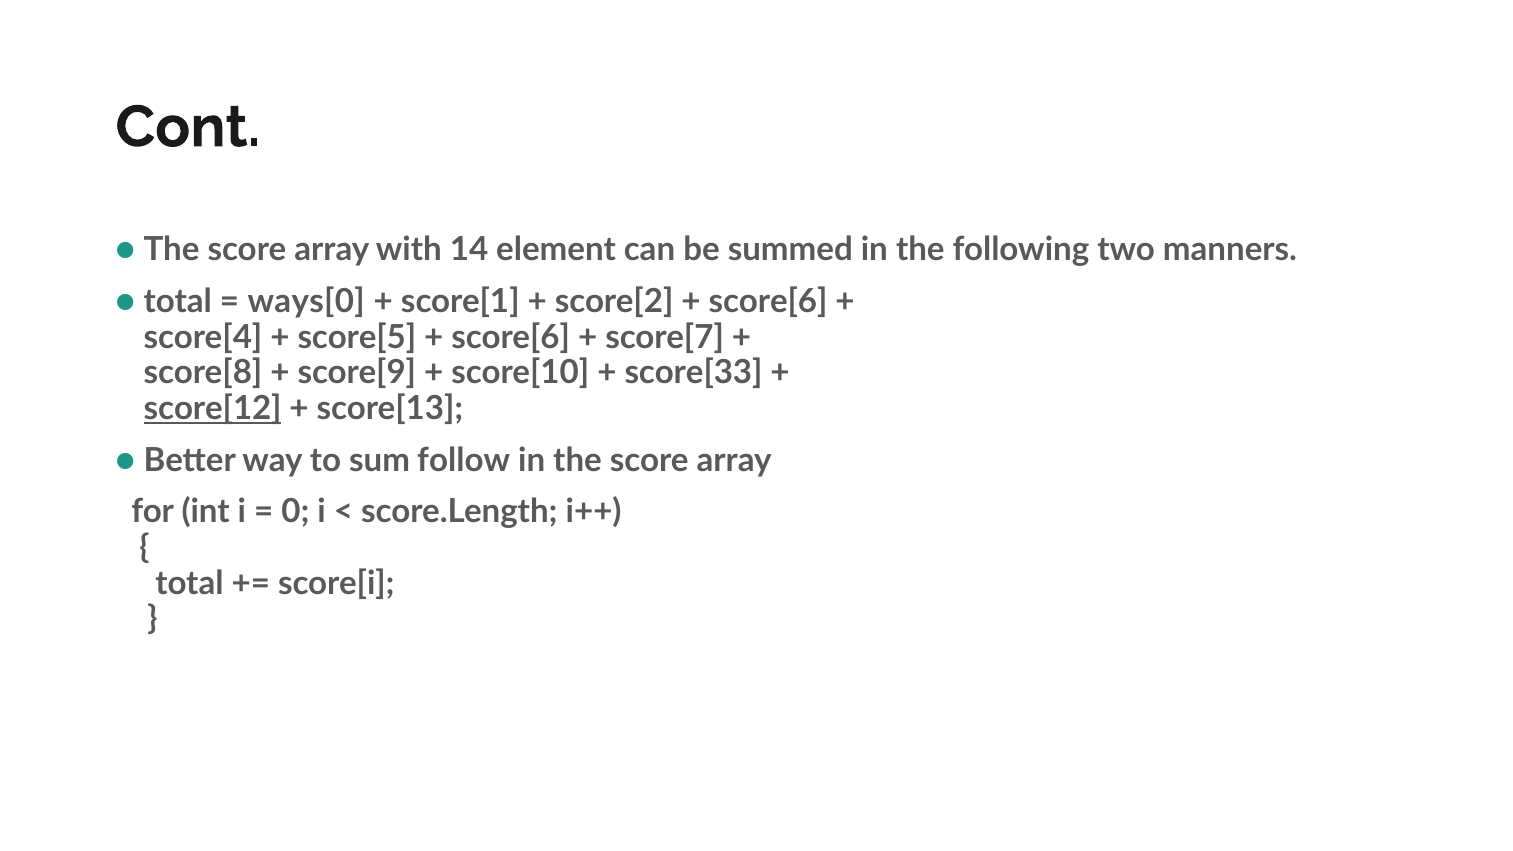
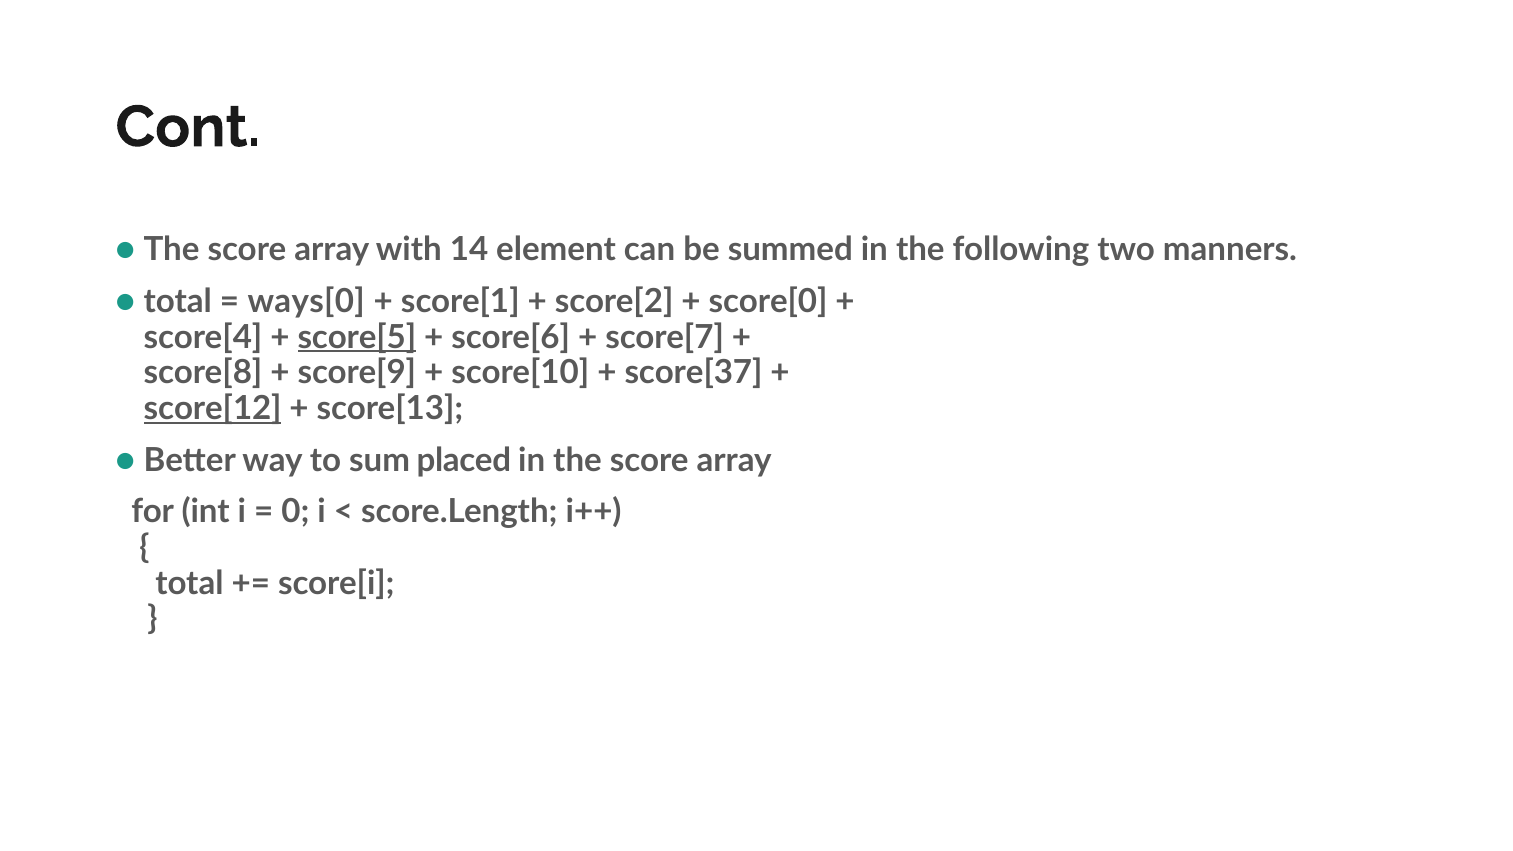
score[6 at (768, 301): score[6 -> score[0
score[5 underline: none -> present
score[33: score[33 -> score[37
follow: follow -> placed
